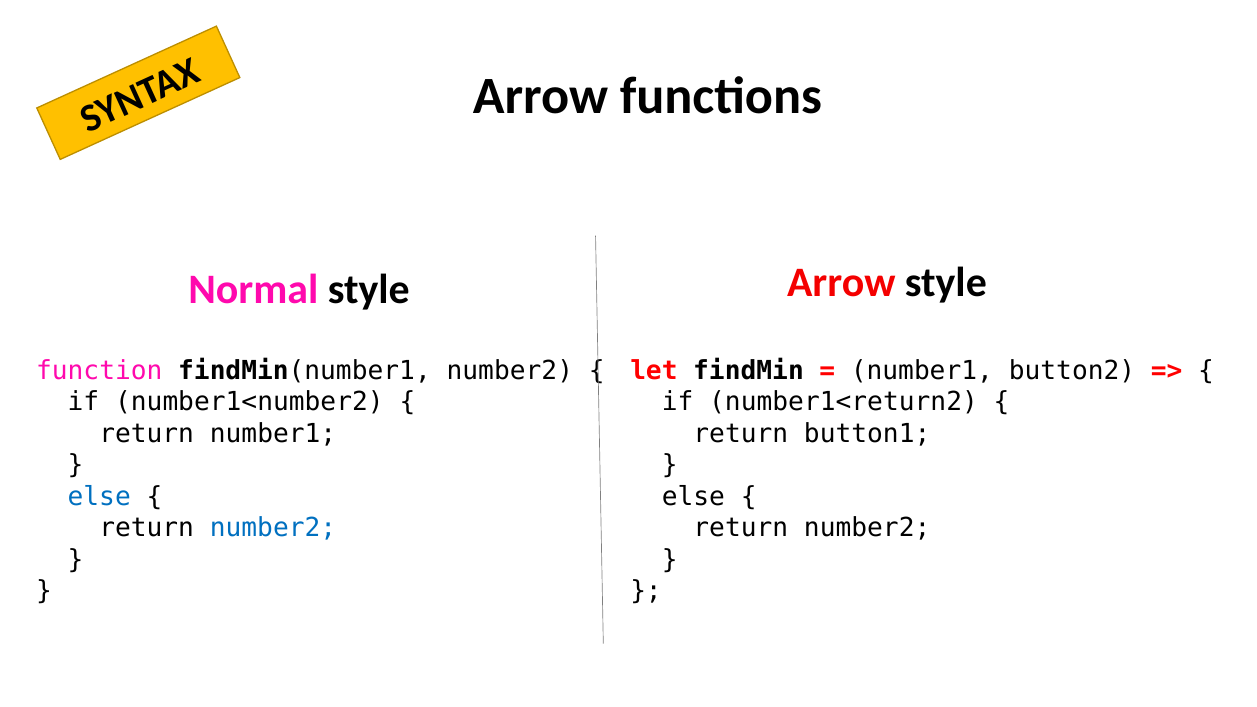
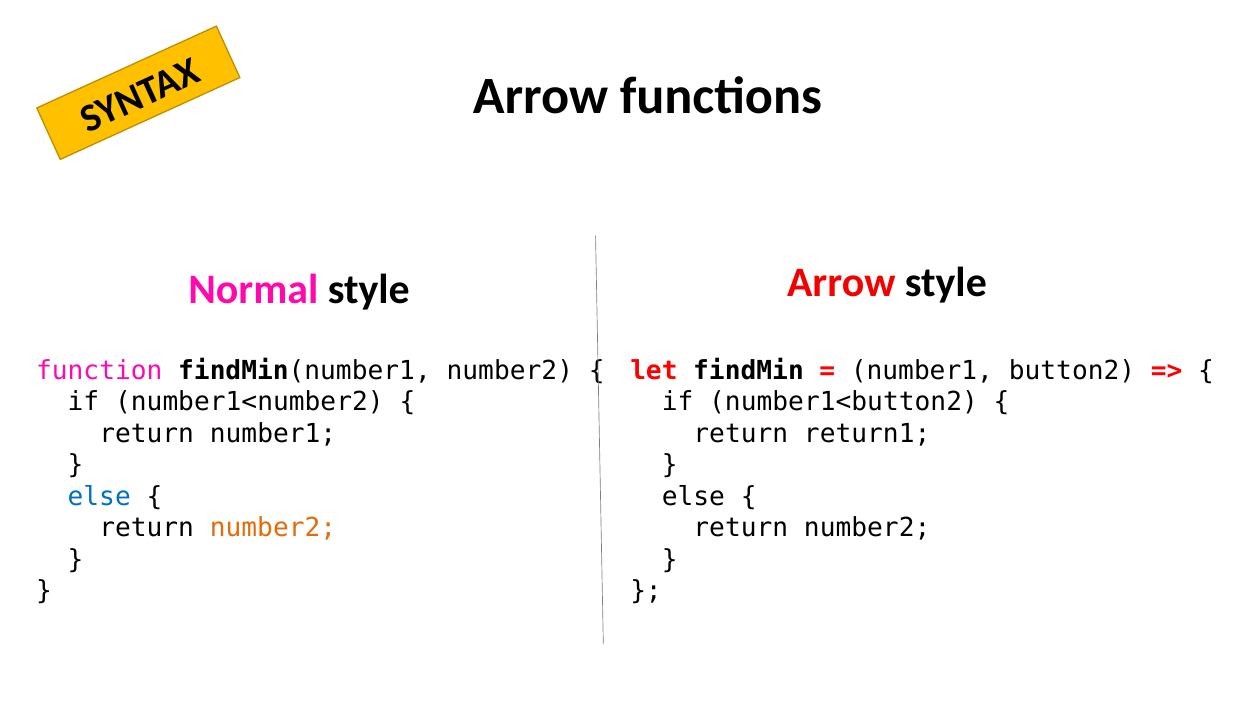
number1<return2: number1<return2 -> number1<button2
button1: button1 -> return1
number2 at (273, 528) colour: blue -> orange
